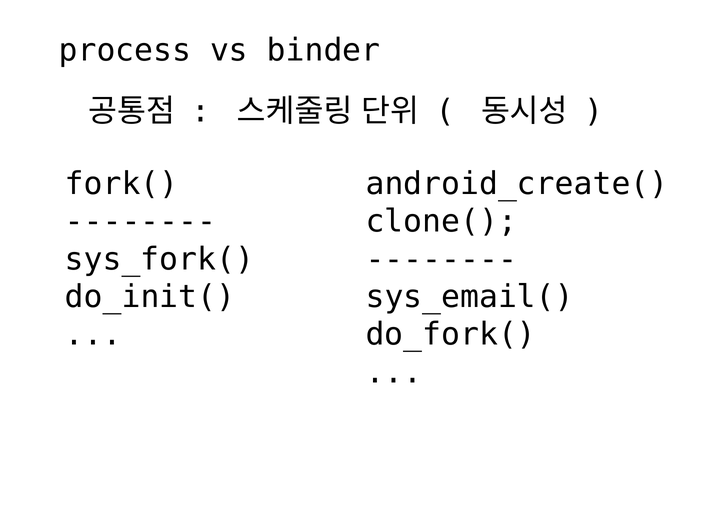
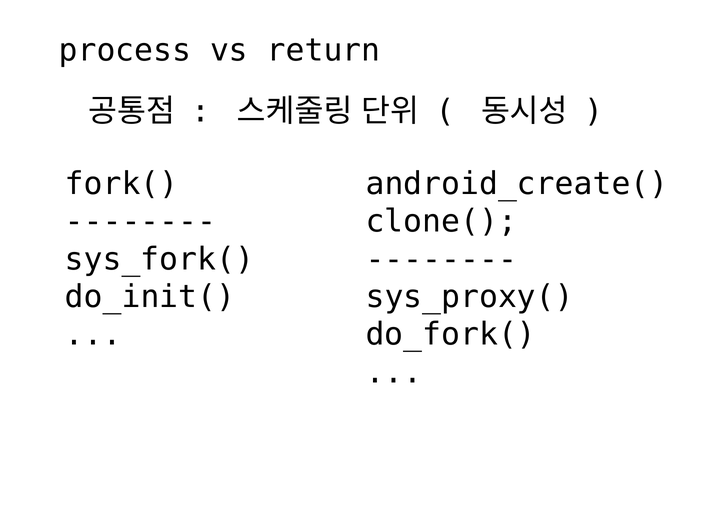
binder: binder -> return
sys_email(: sys_email( -> sys_proxy(
